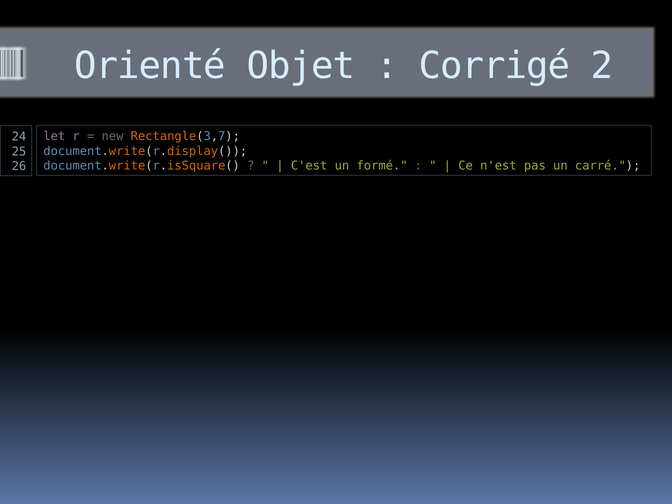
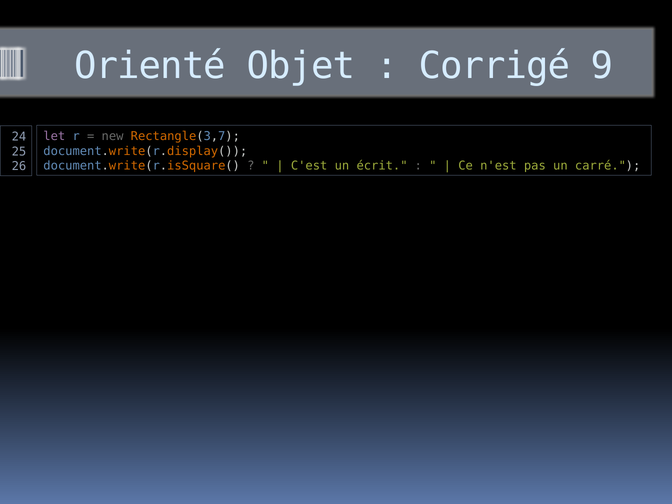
2: 2 -> 9
formé: formé -> écrit
